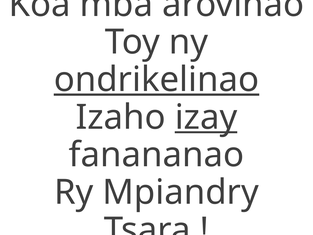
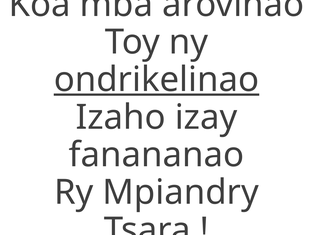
izay underline: present -> none
